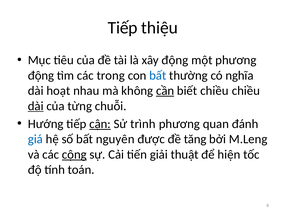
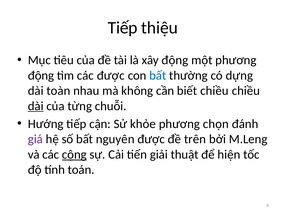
các trong: trong -> được
nghĩa: nghĩa -> dựng
hoạt: hoạt -> toàn
cần underline: present -> none
cận underline: present -> none
trình: trình -> khỏe
quan: quan -> chọn
giá colour: blue -> purple
tăng: tăng -> trên
